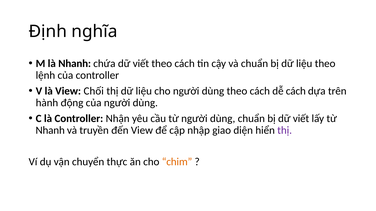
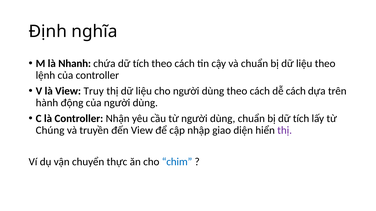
chứa dữ viết: viết -> tích
Chối: Chối -> Truy
bị dữ viết: viết -> tích
Nhanh at (50, 131): Nhanh -> Chúng
chim colour: orange -> blue
